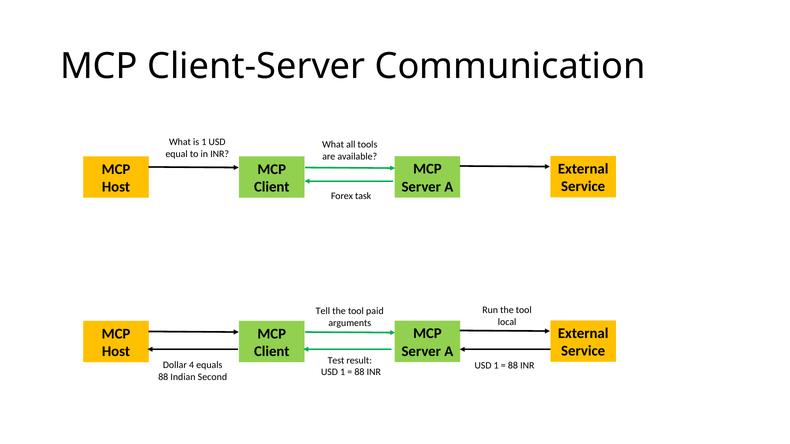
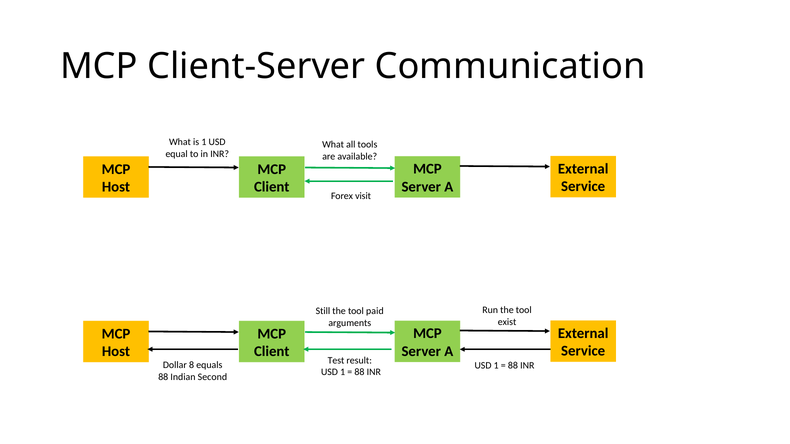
task: task -> visit
Tell: Tell -> Still
local: local -> exist
4: 4 -> 8
